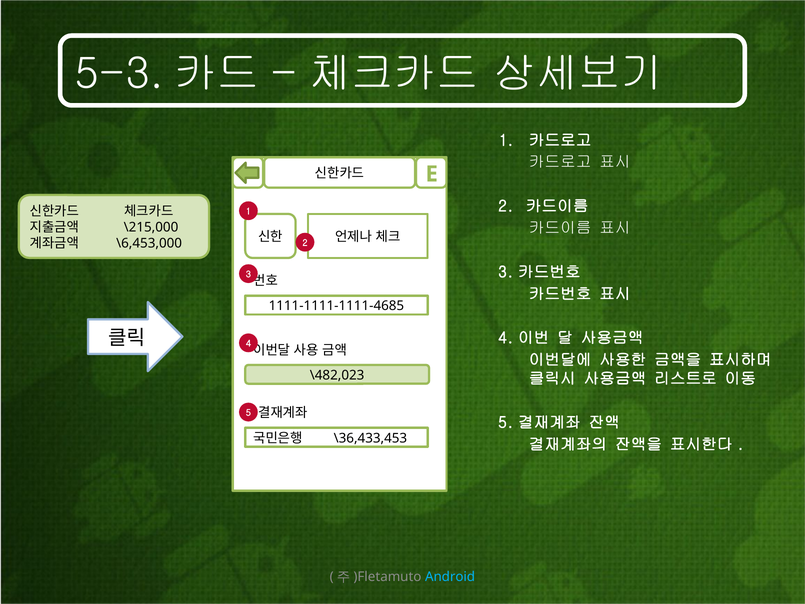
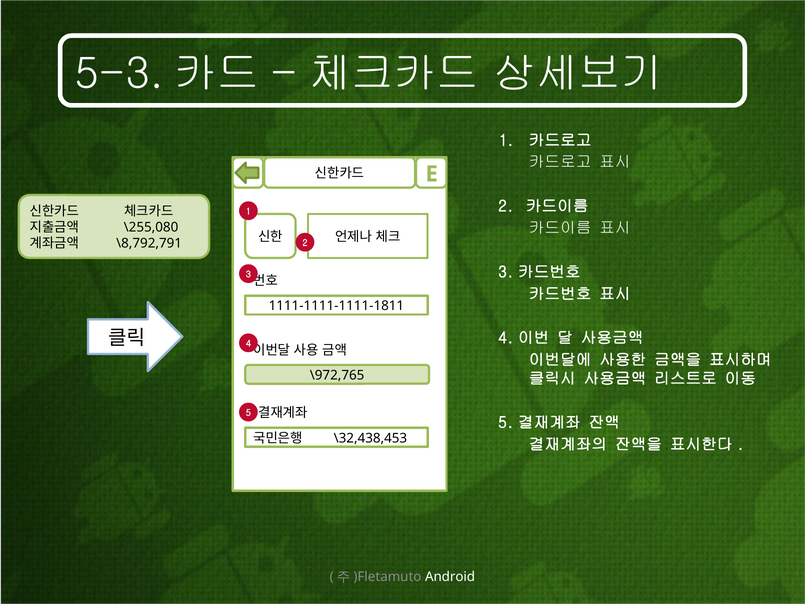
\215,000: \215,000 -> \255,080
\6,453,000: \6,453,000 -> \8,792,791
1111-1111-1111-4685: 1111-1111-1111-4685 -> 1111-1111-1111-1811
\482,023: \482,023 -> \972,765
\36,433,453: \36,433,453 -> \32,438,453
Android colour: light blue -> white
